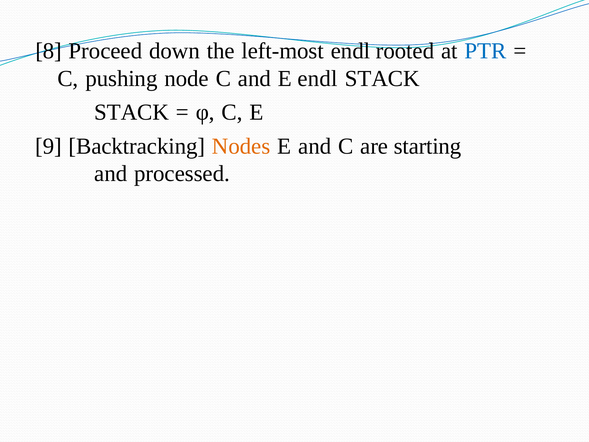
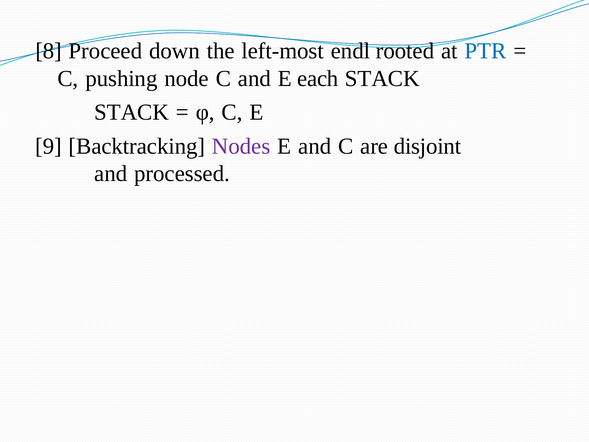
E endl: endl -> each
Nodes colour: orange -> purple
starting: starting -> disjoint
